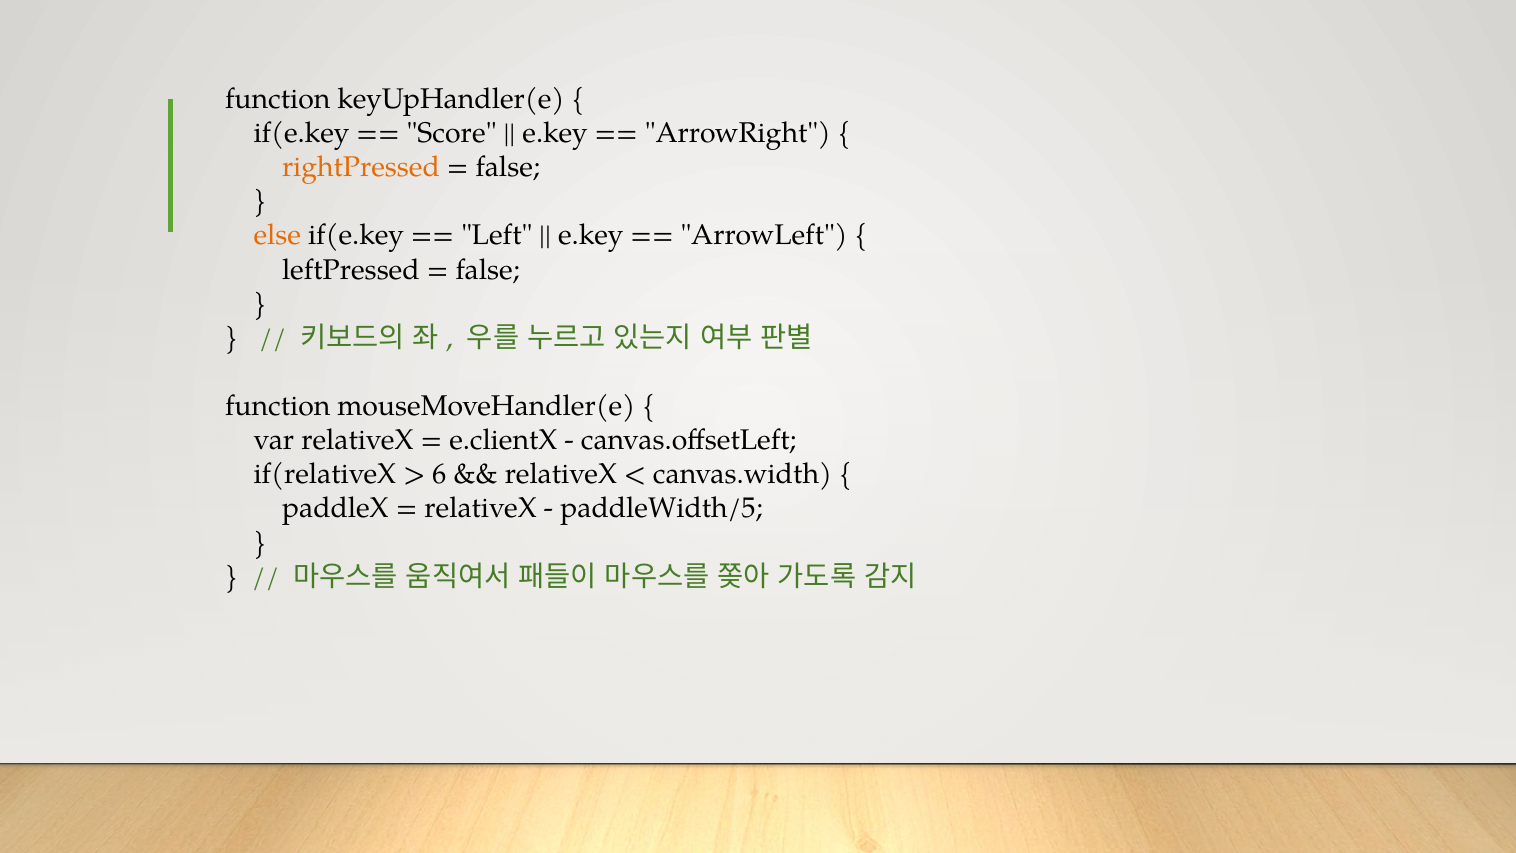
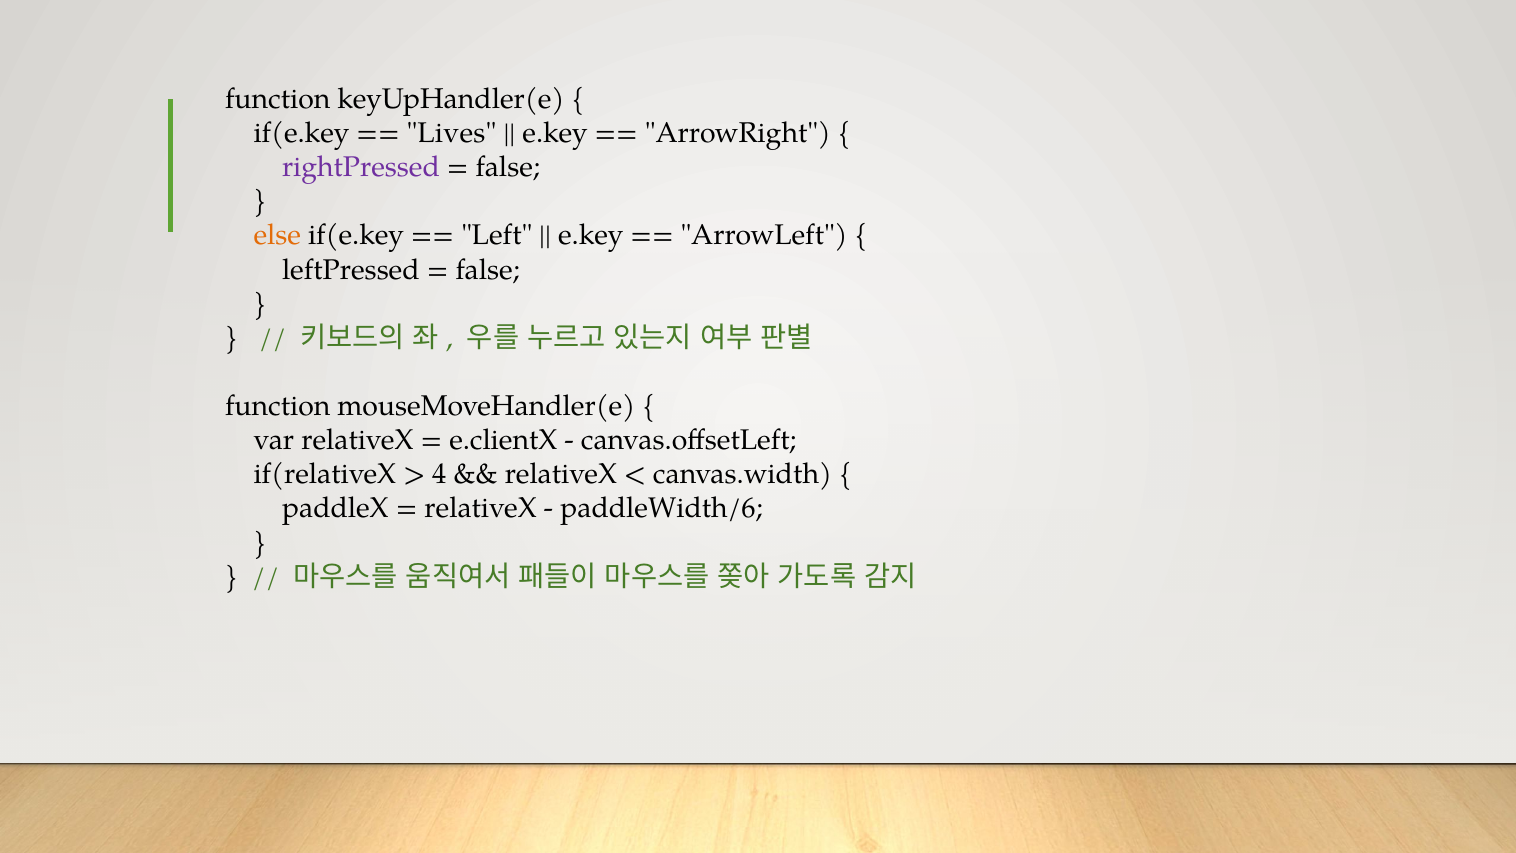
Score: Score -> Lives
rightPressed colour: orange -> purple
6: 6 -> 4
paddleWidth/5: paddleWidth/5 -> paddleWidth/6
